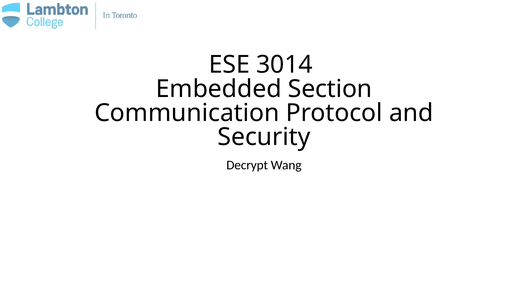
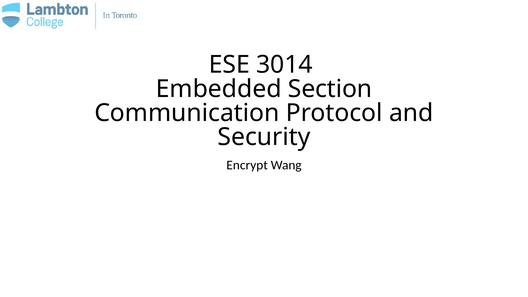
Decrypt: Decrypt -> Encrypt
